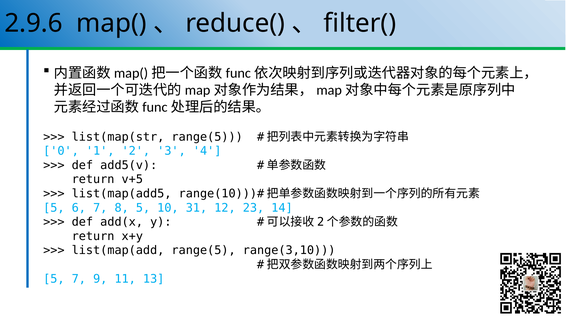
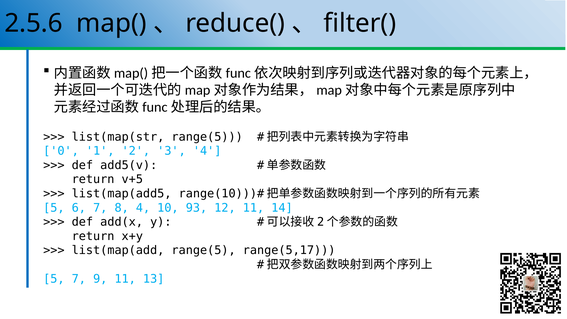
2.9.6: 2.9.6 -> 2.5.6
8 5: 5 -> 4
31: 31 -> 93
12 23: 23 -> 11
range(3,10: range(3,10 -> range(5,17
